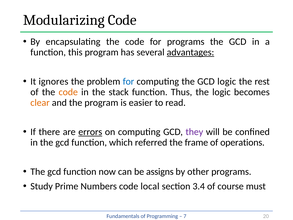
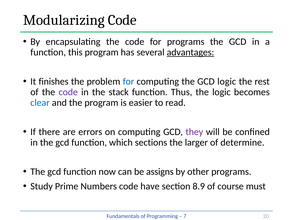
ignores: ignores -> finishes
code at (68, 92) colour: orange -> purple
clear colour: orange -> blue
errors underline: present -> none
referred: referred -> sections
frame: frame -> larger
operations: operations -> determine
local: local -> have
3.4: 3.4 -> 8.9
